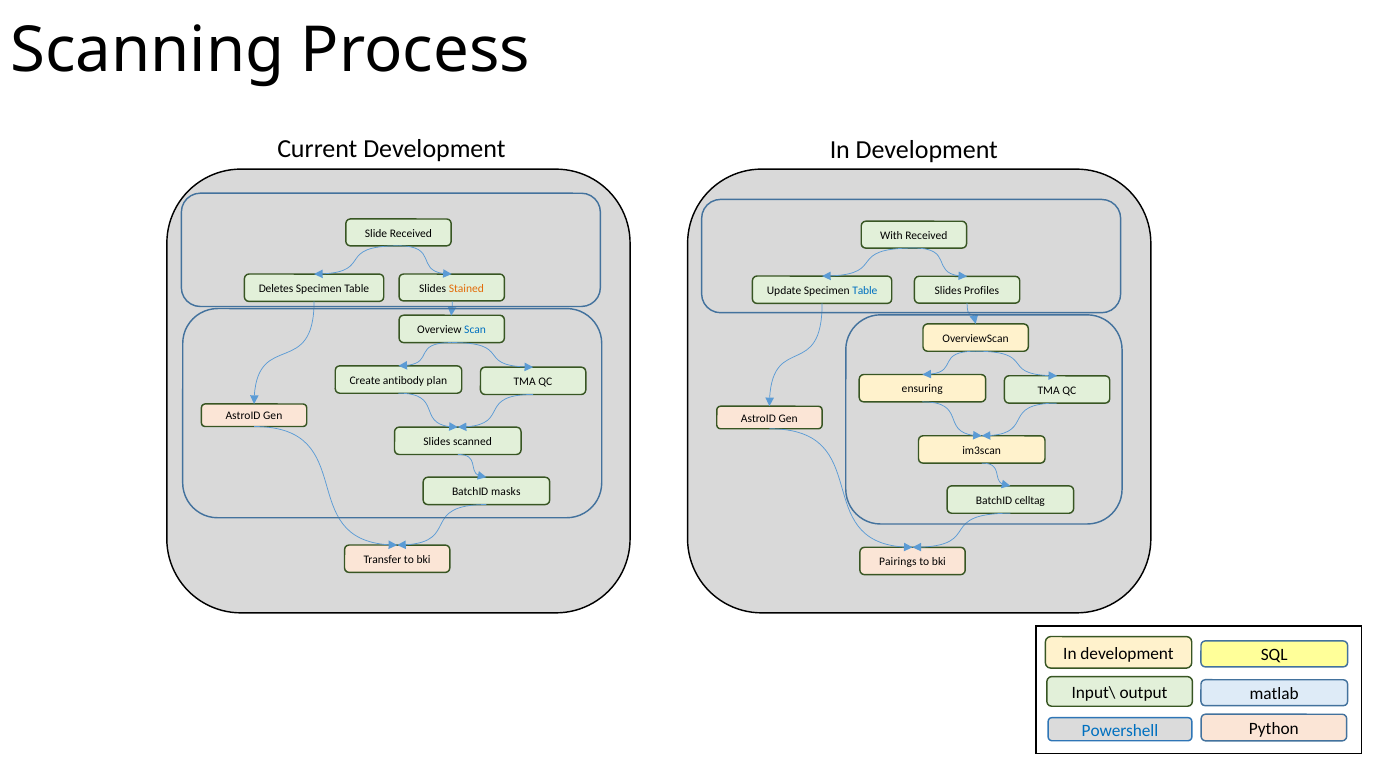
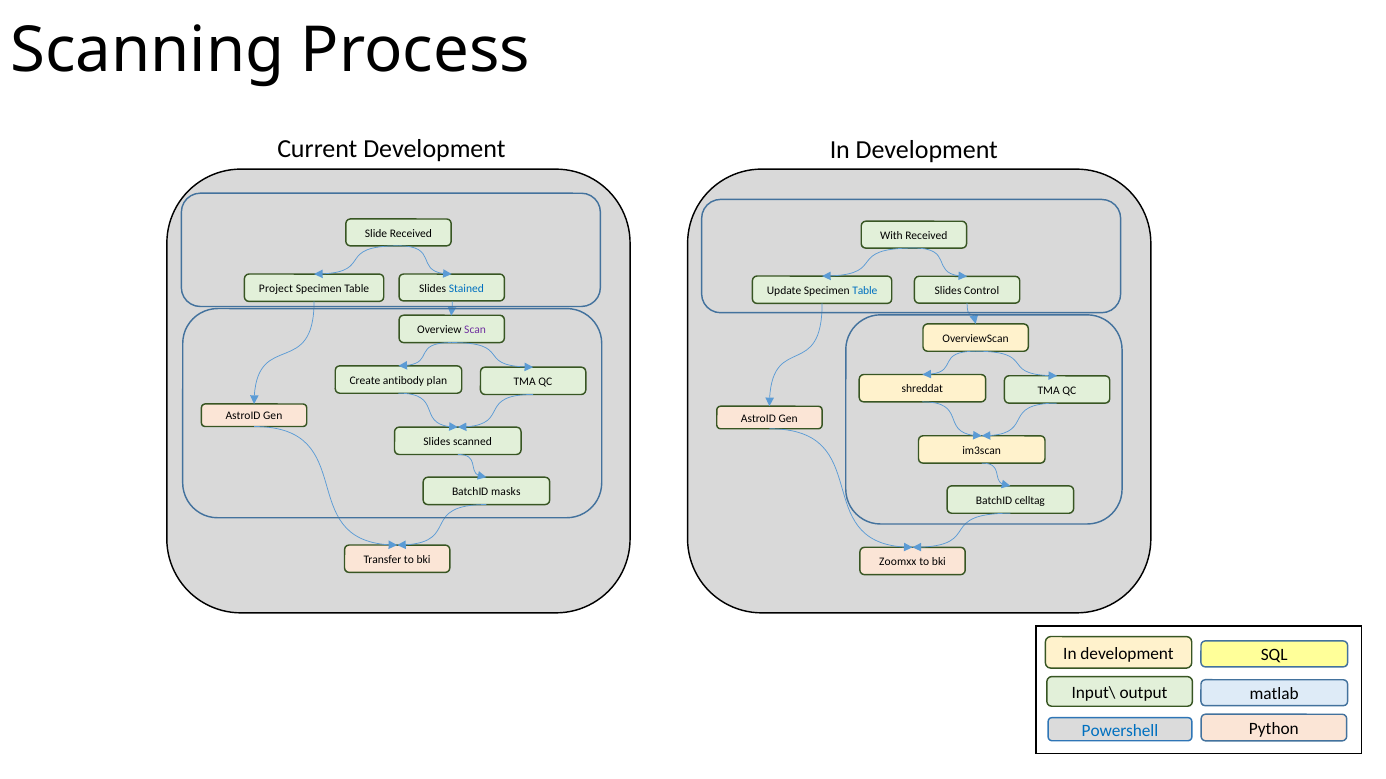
Stained colour: orange -> blue
Deletes: Deletes -> Project
Profiles: Profiles -> Control
Scan colour: blue -> purple
ensuring: ensuring -> shreddat
Pairings: Pairings -> Zoomxx
